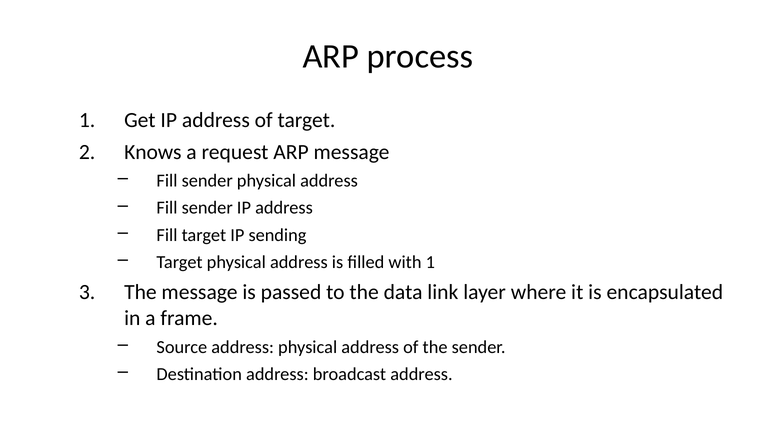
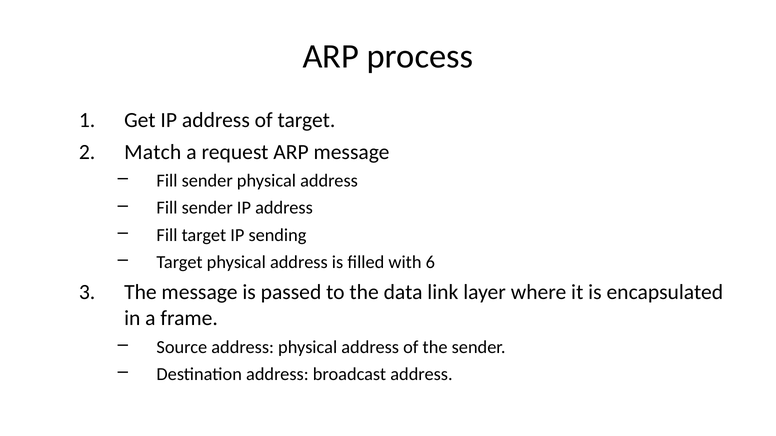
Knows: Knows -> Match
with 1: 1 -> 6
